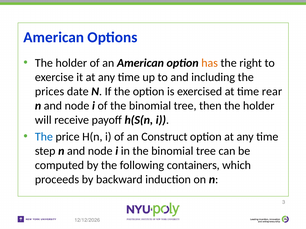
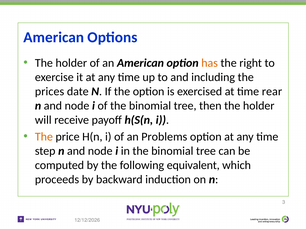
The at (44, 137) colour: blue -> orange
Construct: Construct -> Problems
containers: containers -> equivalent
